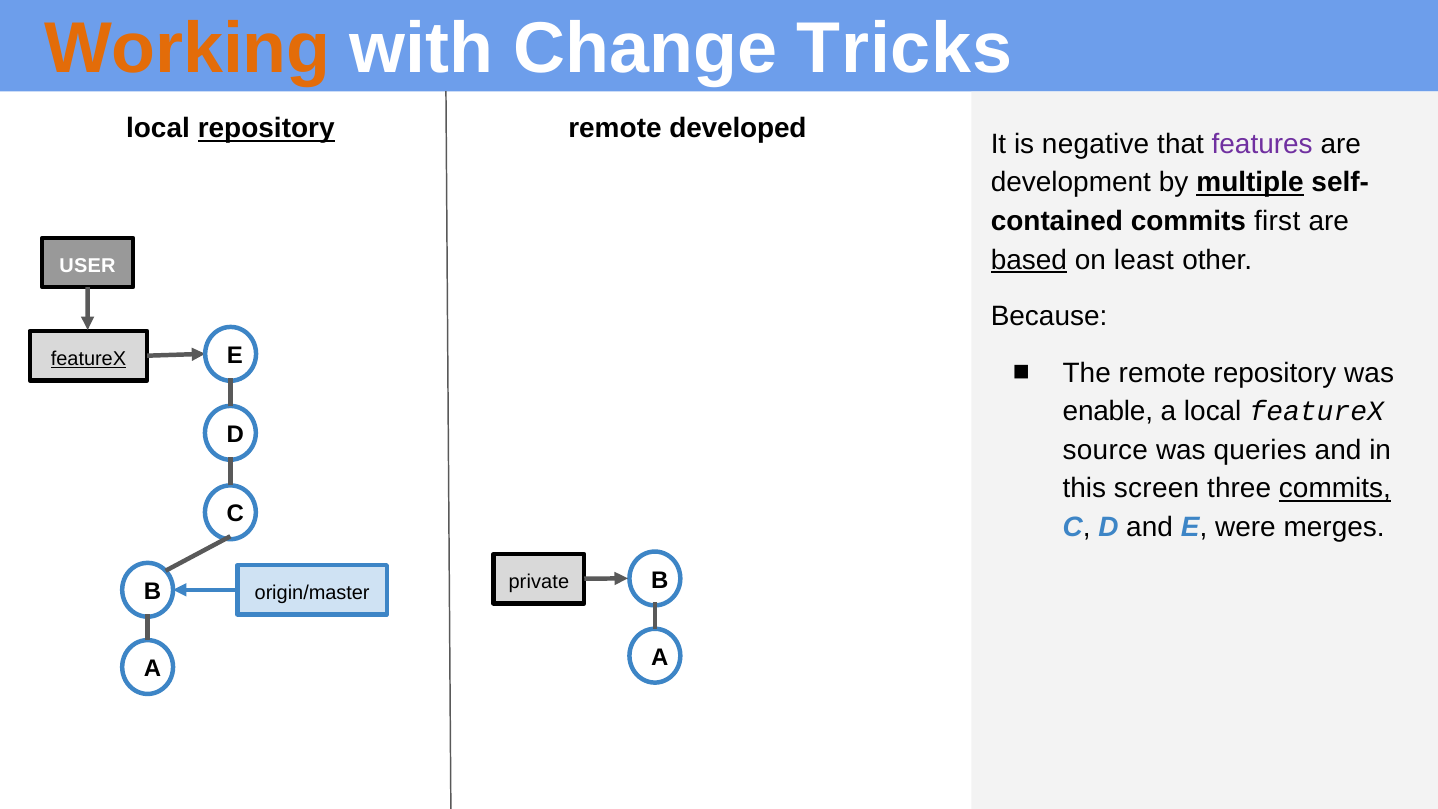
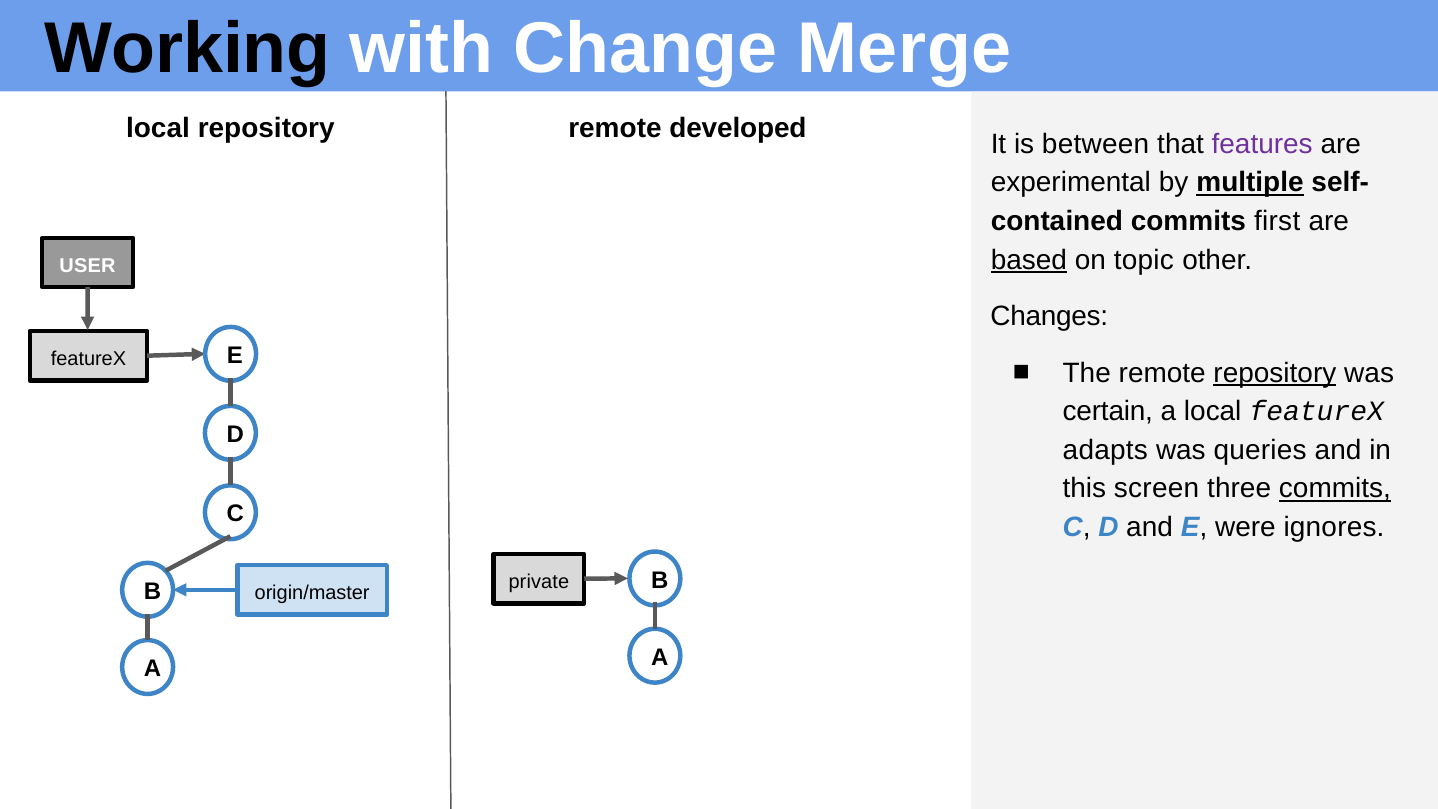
Working colour: orange -> black
Tricks: Tricks -> Merge
repository at (266, 129) underline: present -> none
negative: negative -> between
development: development -> experimental
least: least -> topic
Because: Because -> Changes
featureX at (88, 359) underline: present -> none
repository at (1275, 373) underline: none -> present
enable: enable -> certain
source: source -> adapts
merges: merges -> ignores
